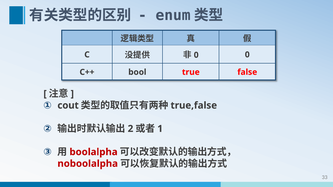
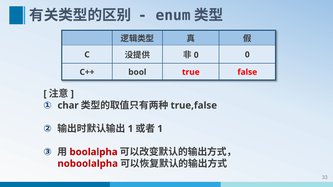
cout: cout -> char
2 at (130, 129): 2 -> 1
